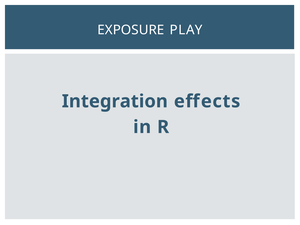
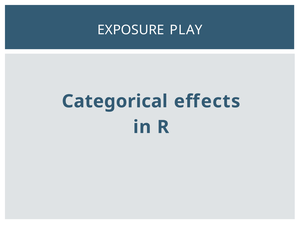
Integration: Integration -> Categorical
